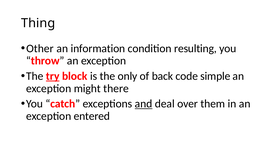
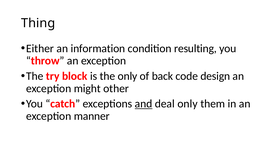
Other: Other -> Either
try underline: present -> none
simple: simple -> design
there: there -> other
deal over: over -> only
entered: entered -> manner
